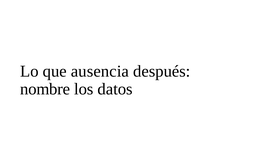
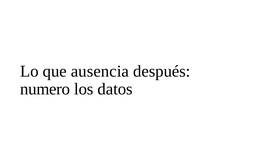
nombre: nombre -> numero
